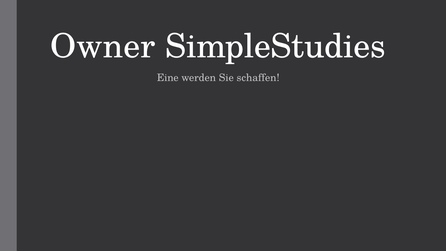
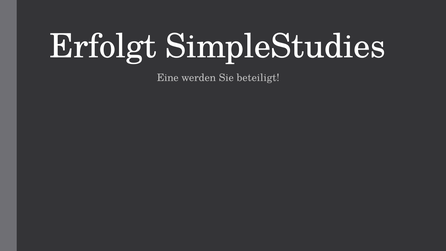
Owner: Owner -> Erfolgt
schaffen: schaffen -> beteiligt
